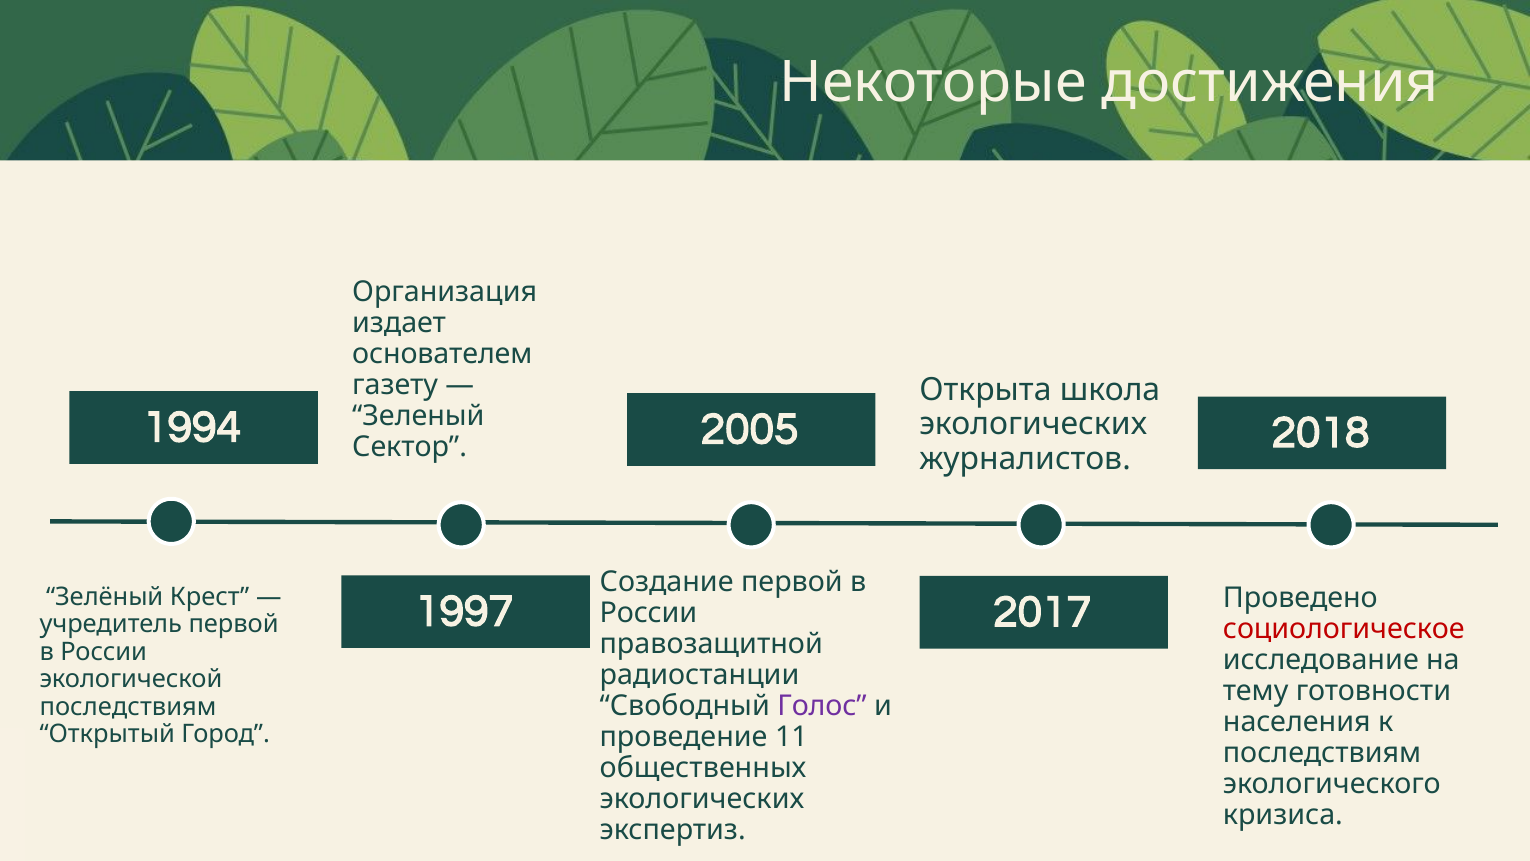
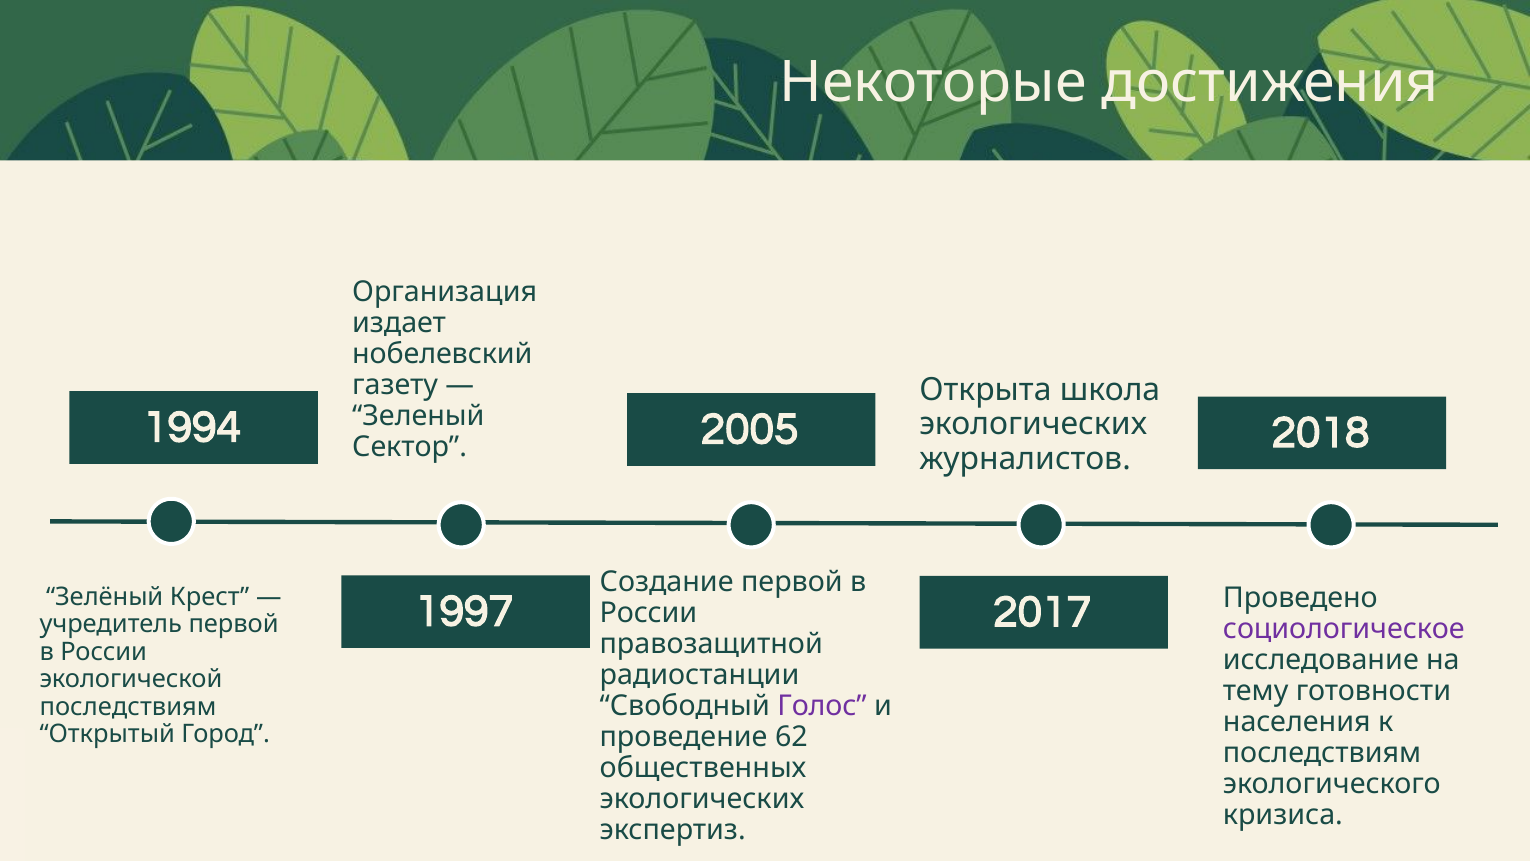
основателем: основателем -> нобелевский
социологическое colour: red -> purple
11: 11 -> 62
